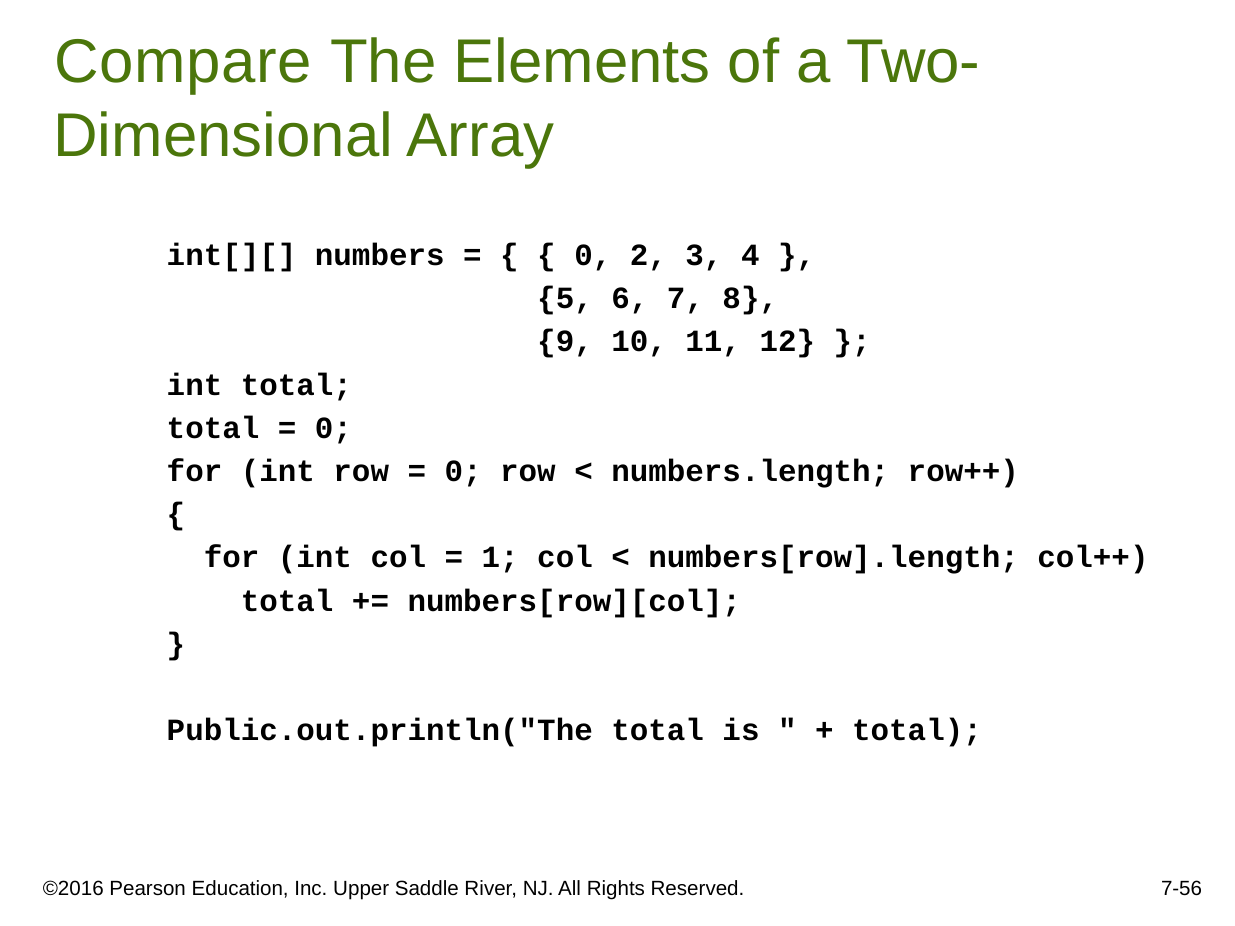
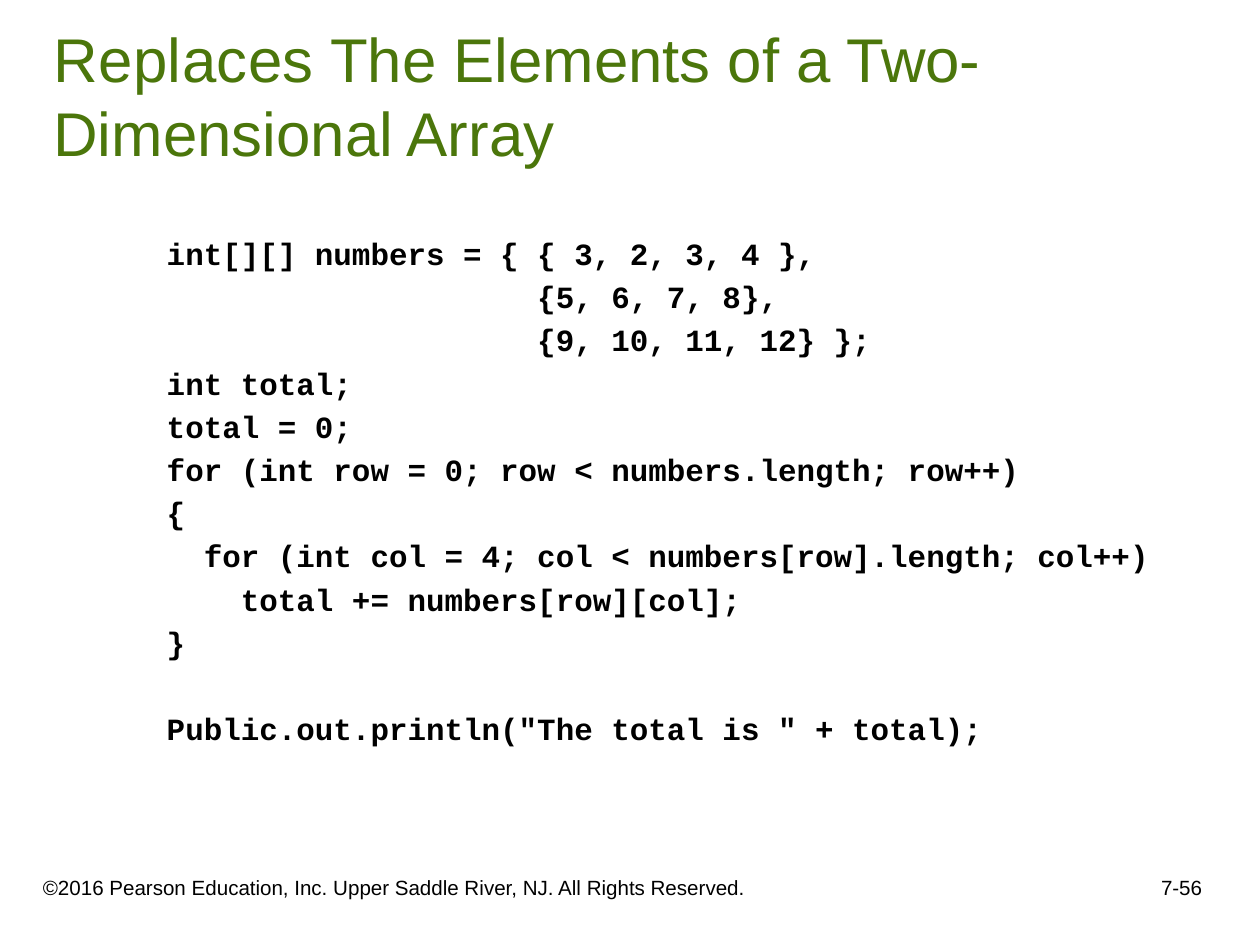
Compare: Compare -> Replaces
0 at (593, 255): 0 -> 3
1 at (500, 558): 1 -> 4
